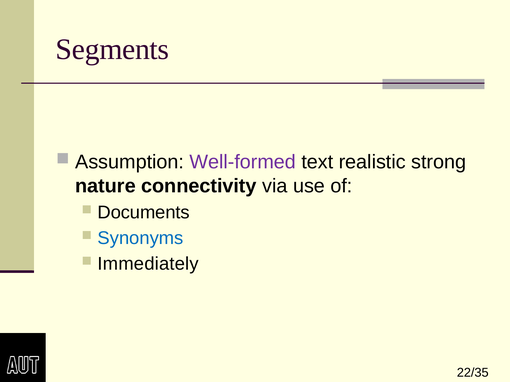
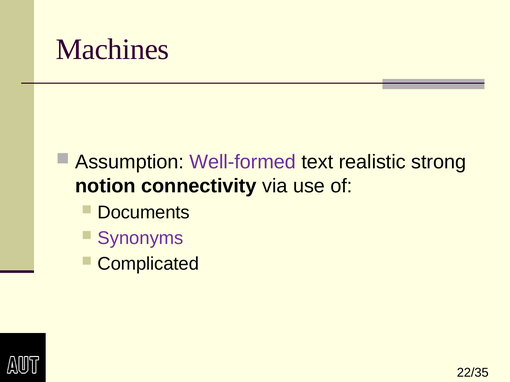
Segments: Segments -> Machines
nature: nature -> notion
Synonyms colour: blue -> purple
Immediately: Immediately -> Complicated
